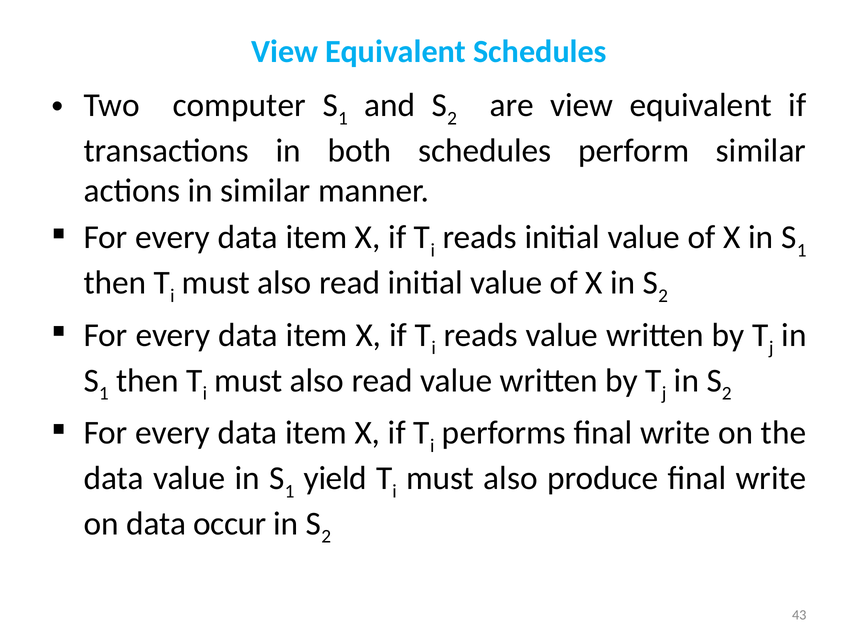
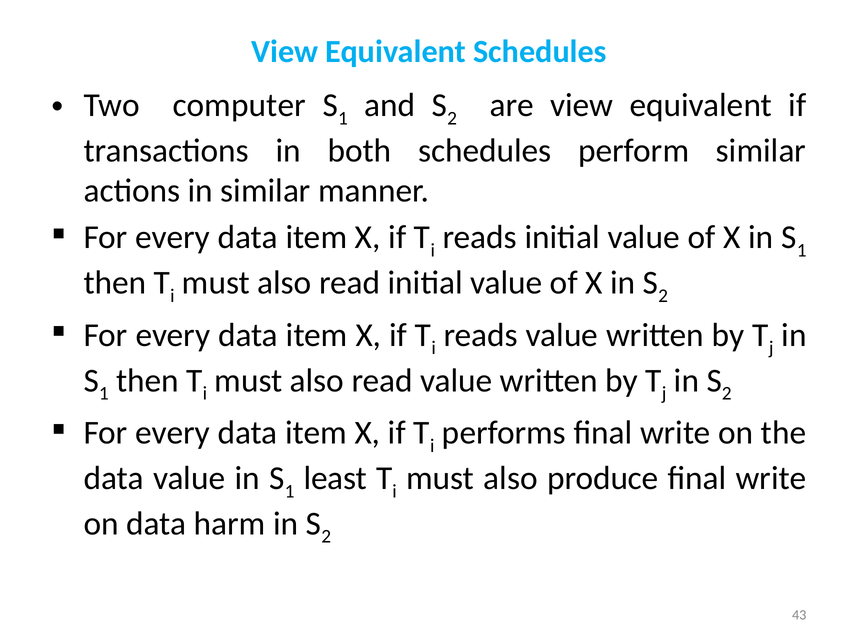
yield: yield -> least
occur: occur -> harm
